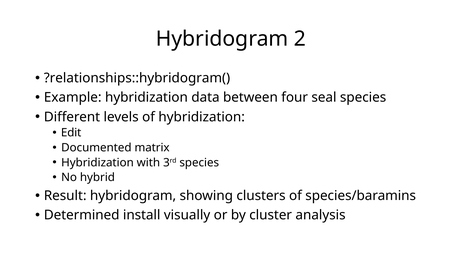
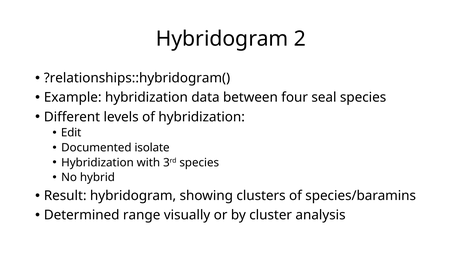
matrix: matrix -> isolate
install: install -> range
